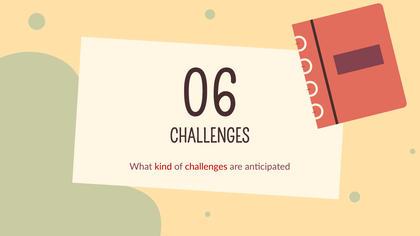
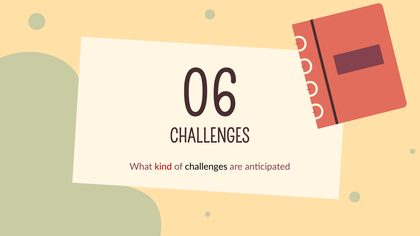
challenges at (206, 167) colour: red -> black
